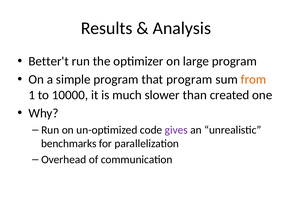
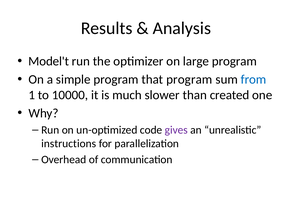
Better't: Better't -> Model't
from colour: orange -> blue
benchmarks: benchmarks -> instructions
